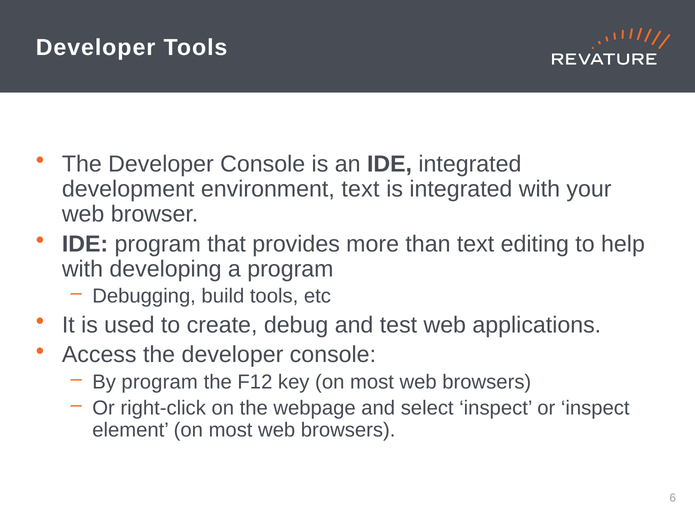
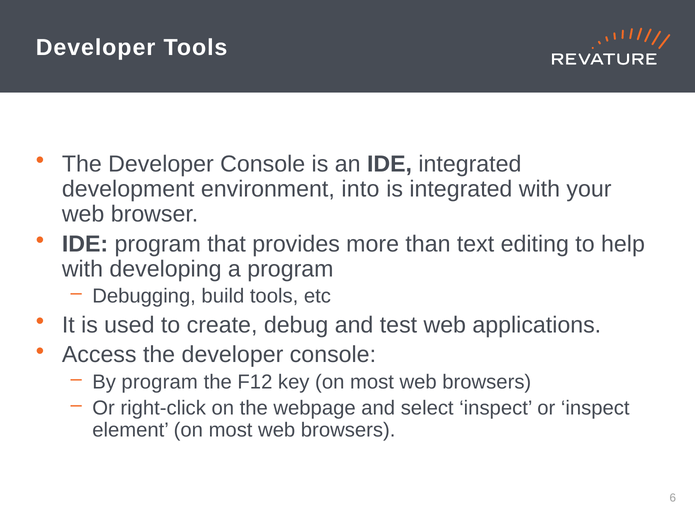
environment text: text -> into
